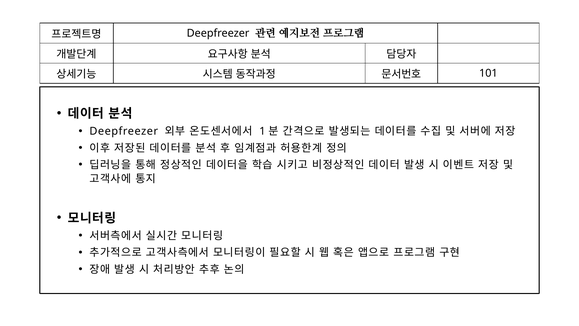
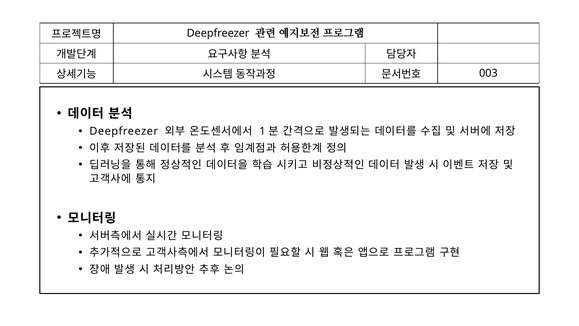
101: 101 -> 003
